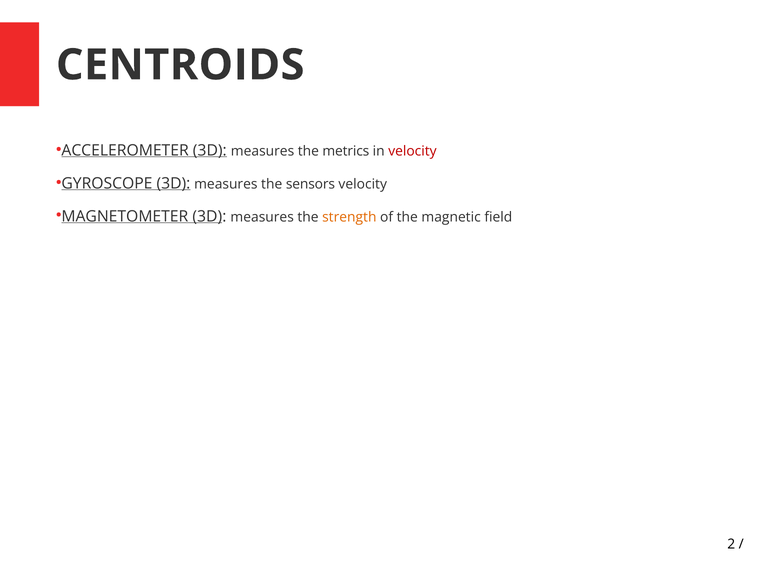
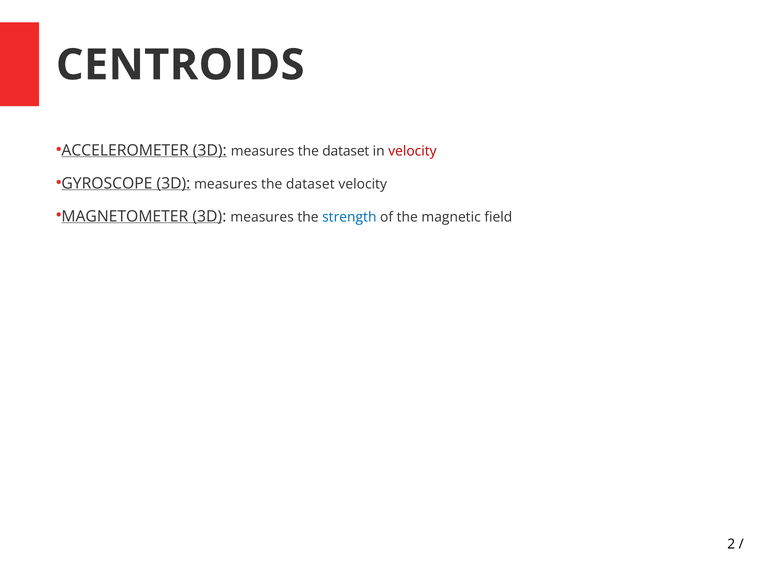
metrics at (346, 151): metrics -> dataset
sensors at (310, 184): sensors -> dataset
strength colour: orange -> blue
